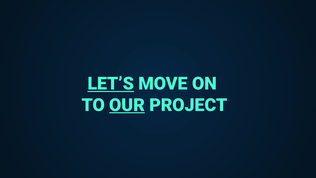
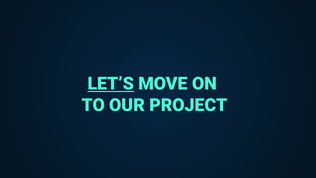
OUR underline: present -> none
